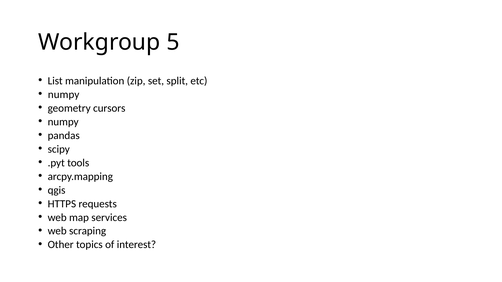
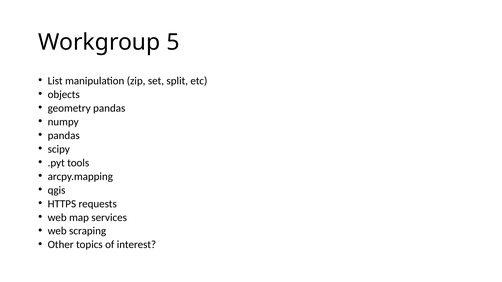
numpy at (64, 95): numpy -> objects
geometry cursors: cursors -> pandas
